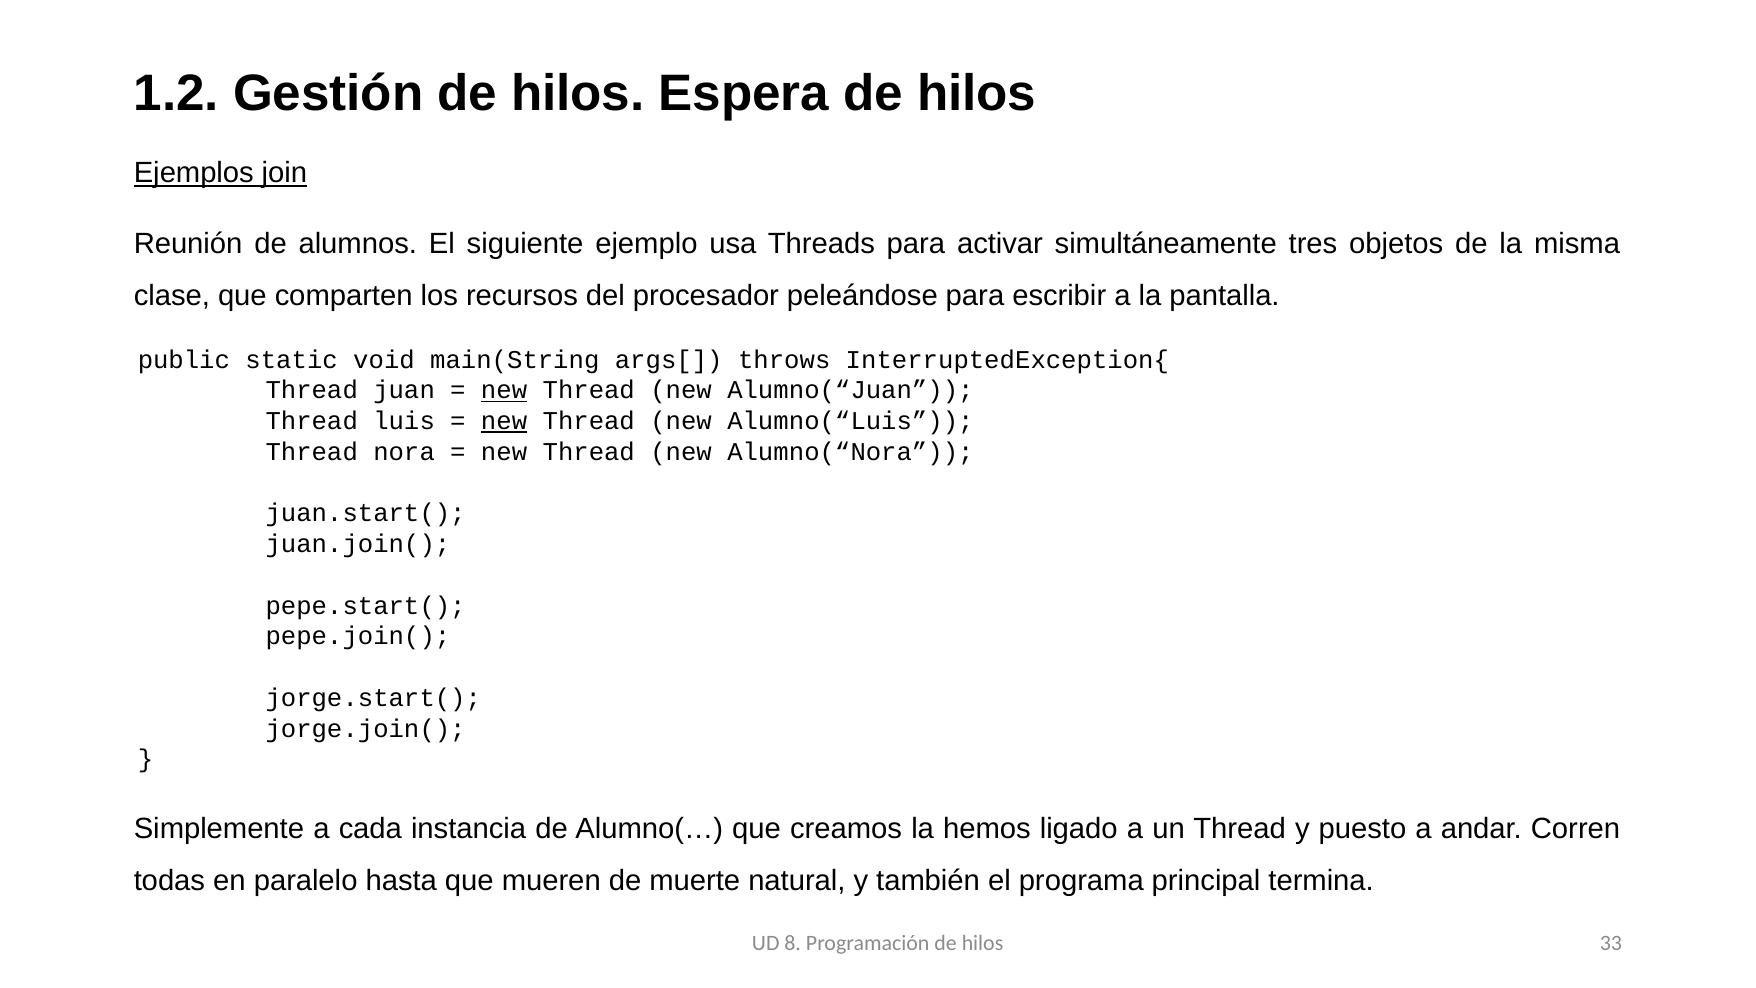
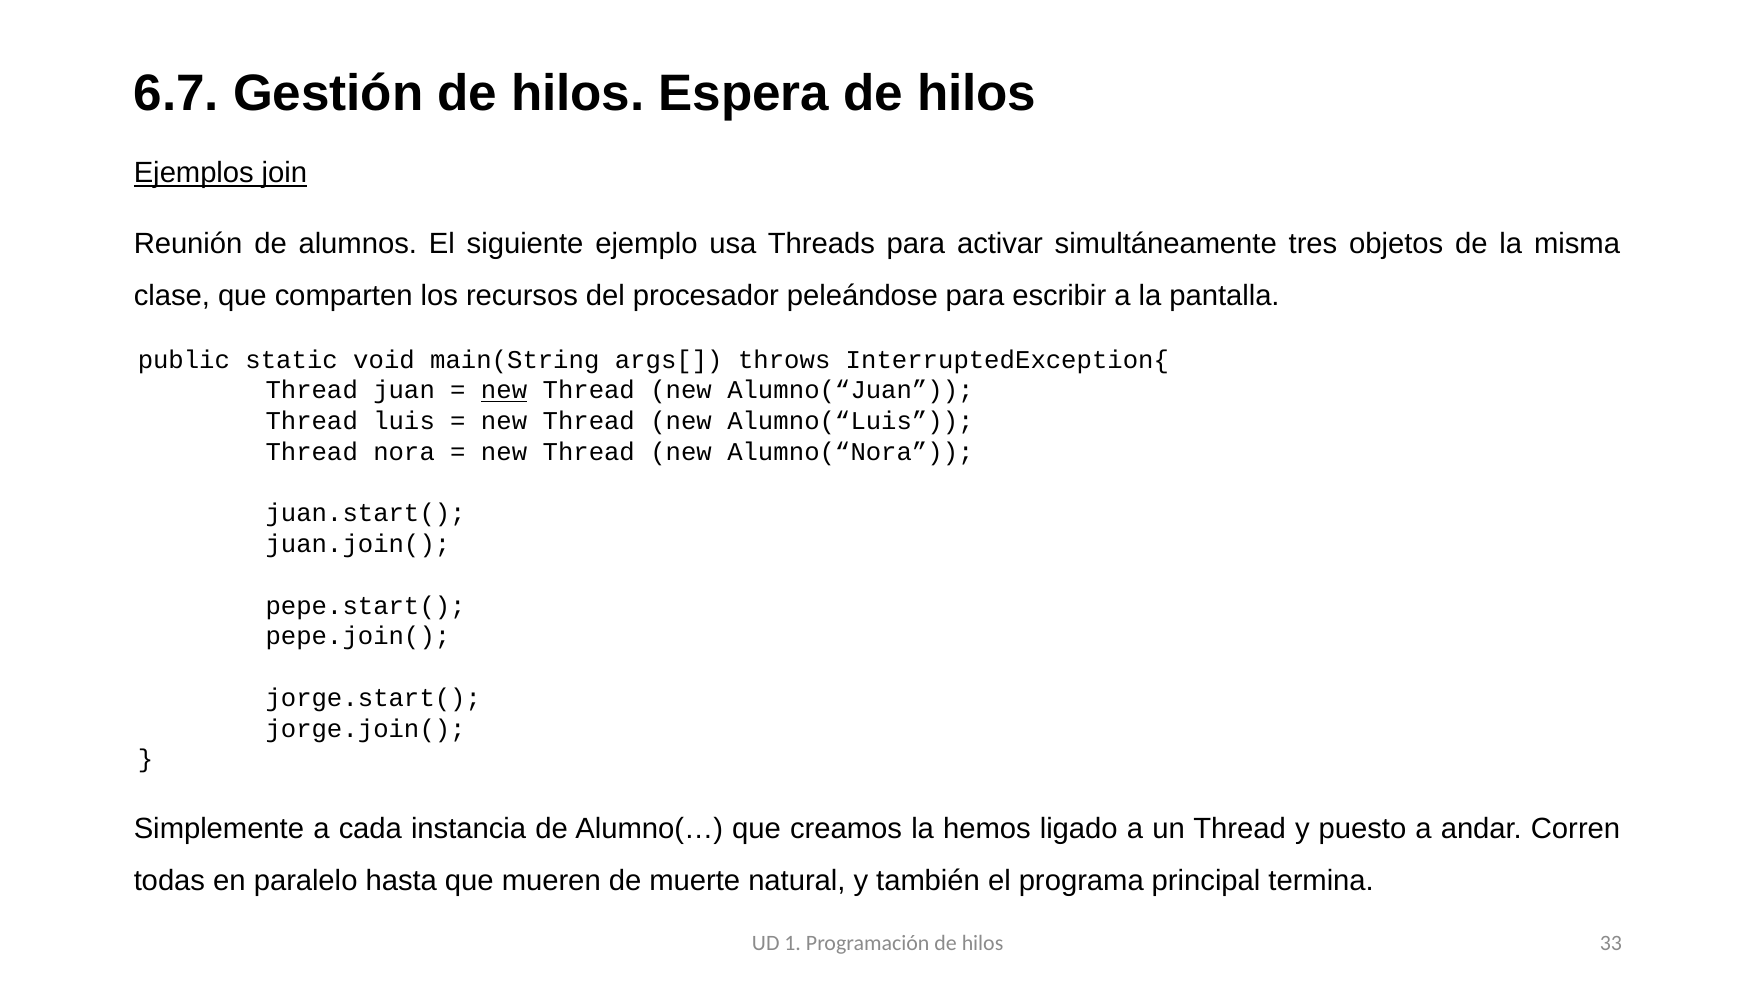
1.2: 1.2 -> 6.7
new at (504, 421) underline: present -> none
8: 8 -> 1
